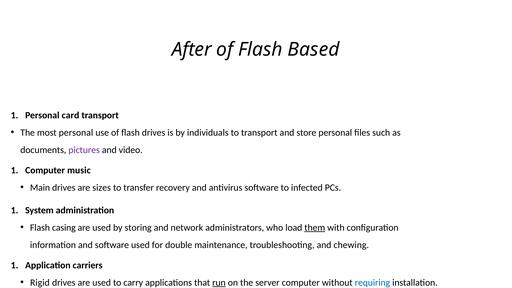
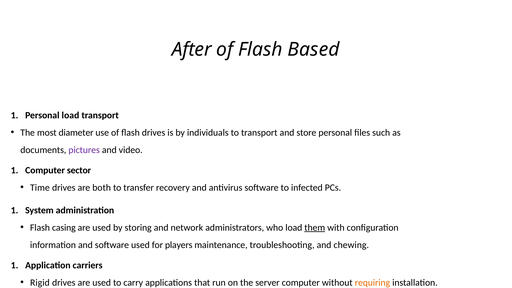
Personal card: card -> load
most personal: personal -> diameter
music: music -> sector
Main: Main -> Time
sizes: sizes -> both
double: double -> players
run underline: present -> none
requiring colour: blue -> orange
